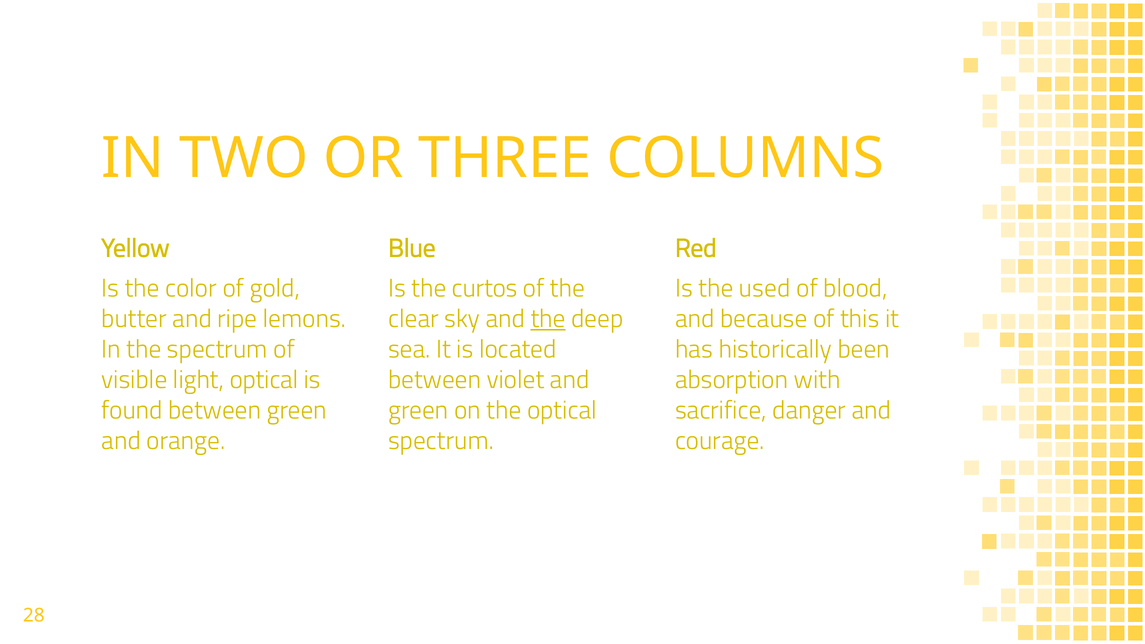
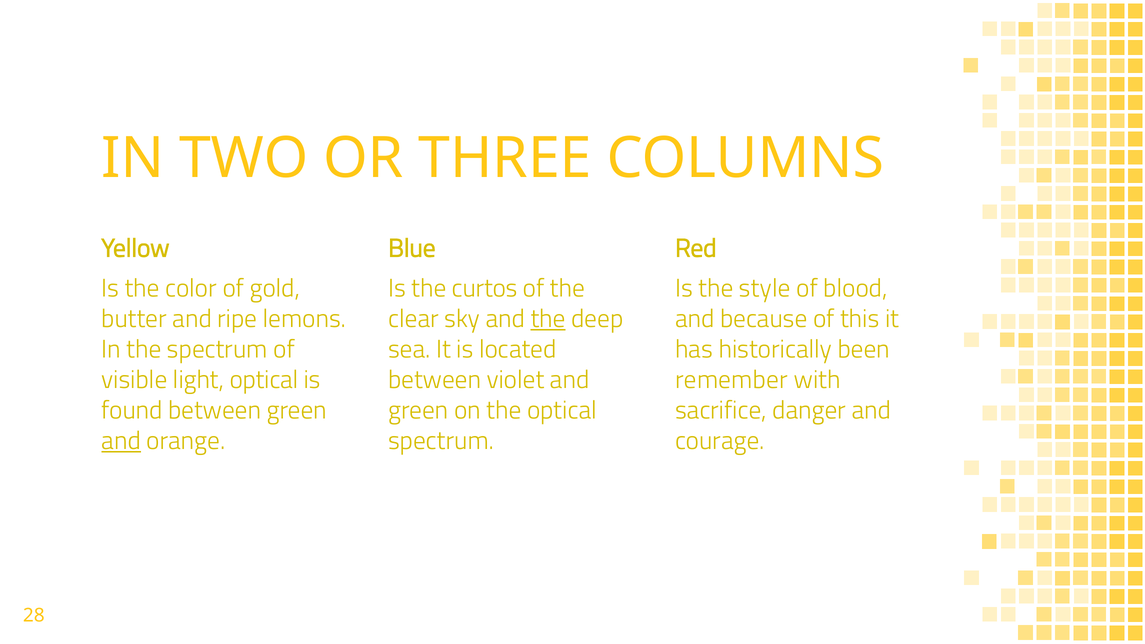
used: used -> style
absorption: absorption -> remember
and at (121, 441) underline: none -> present
